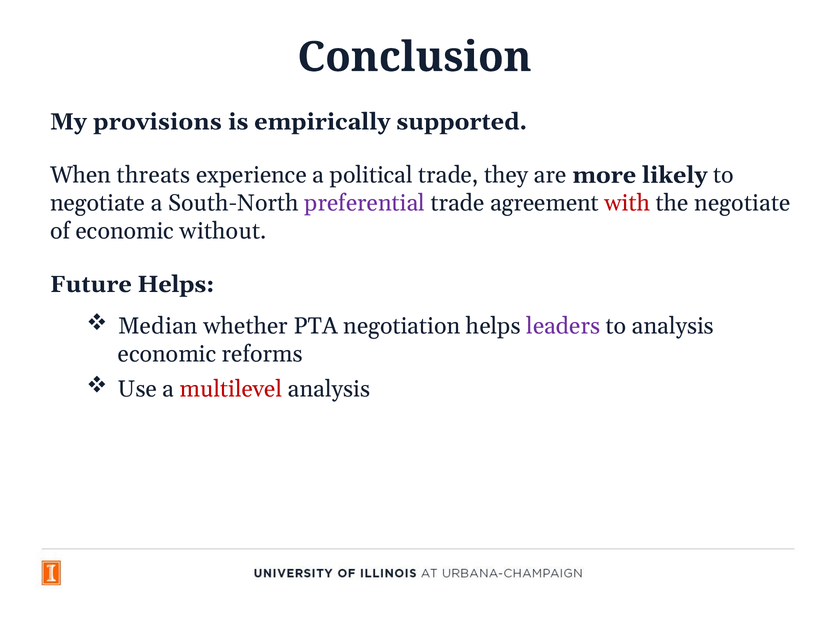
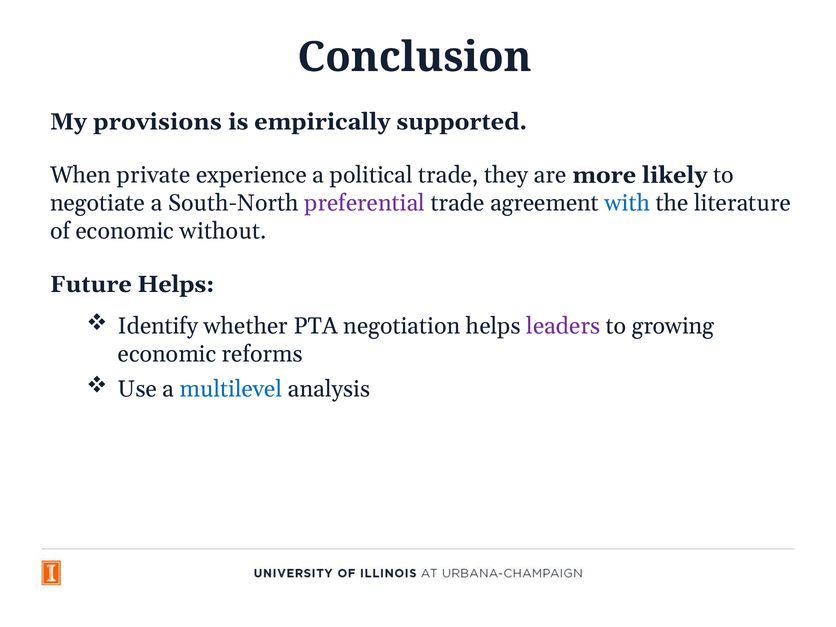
threats: threats -> private
with colour: red -> blue
the negotiate: negotiate -> literature
Median: Median -> Identify
to analysis: analysis -> growing
multilevel colour: red -> blue
